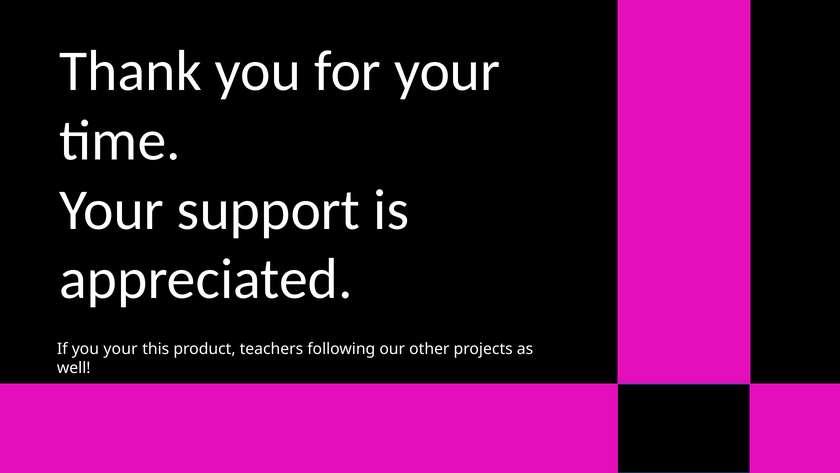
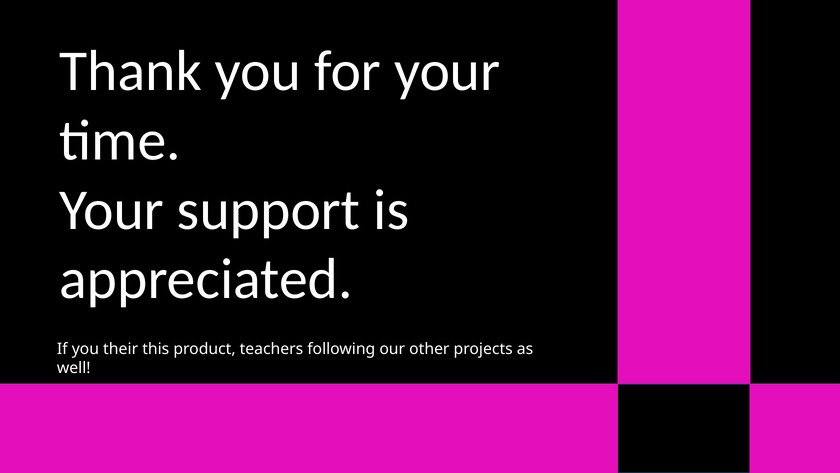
you your: your -> their
